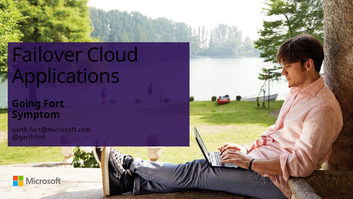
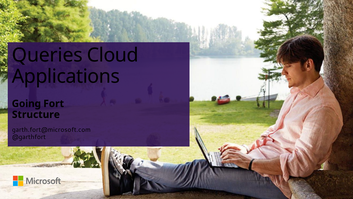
Failover: Failover -> Queries
Symptom: Symptom -> Structure
